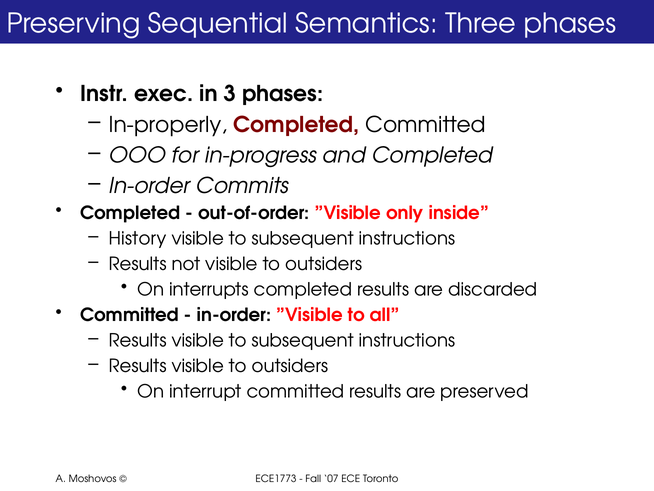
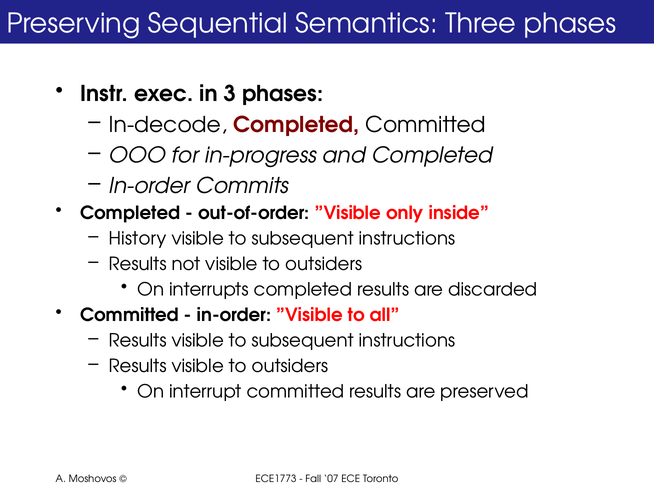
In-properly: In-properly -> In-decode
